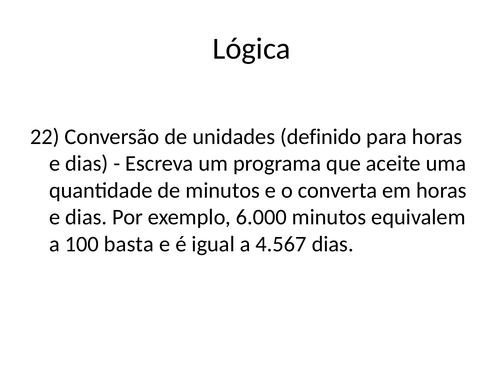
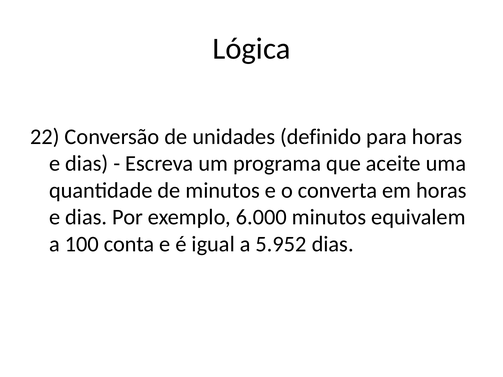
basta: basta -> conta
4.567: 4.567 -> 5.952
